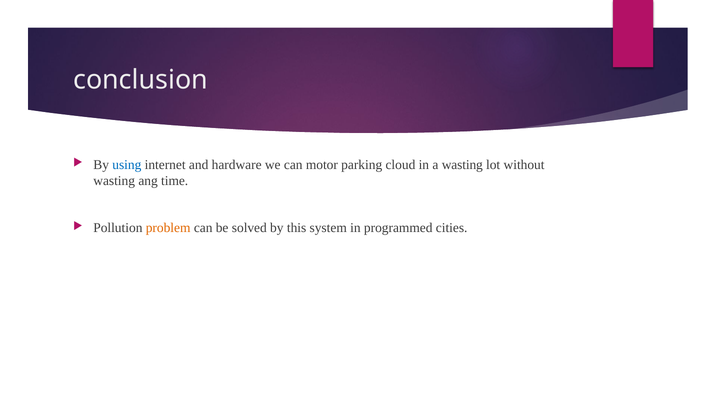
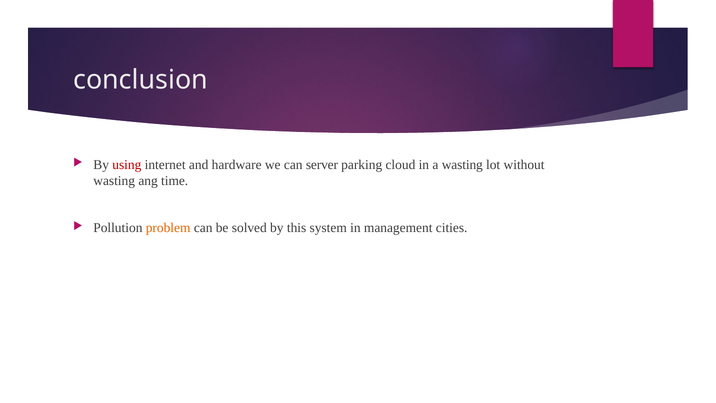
using colour: blue -> red
motor: motor -> server
programmed: programmed -> management
